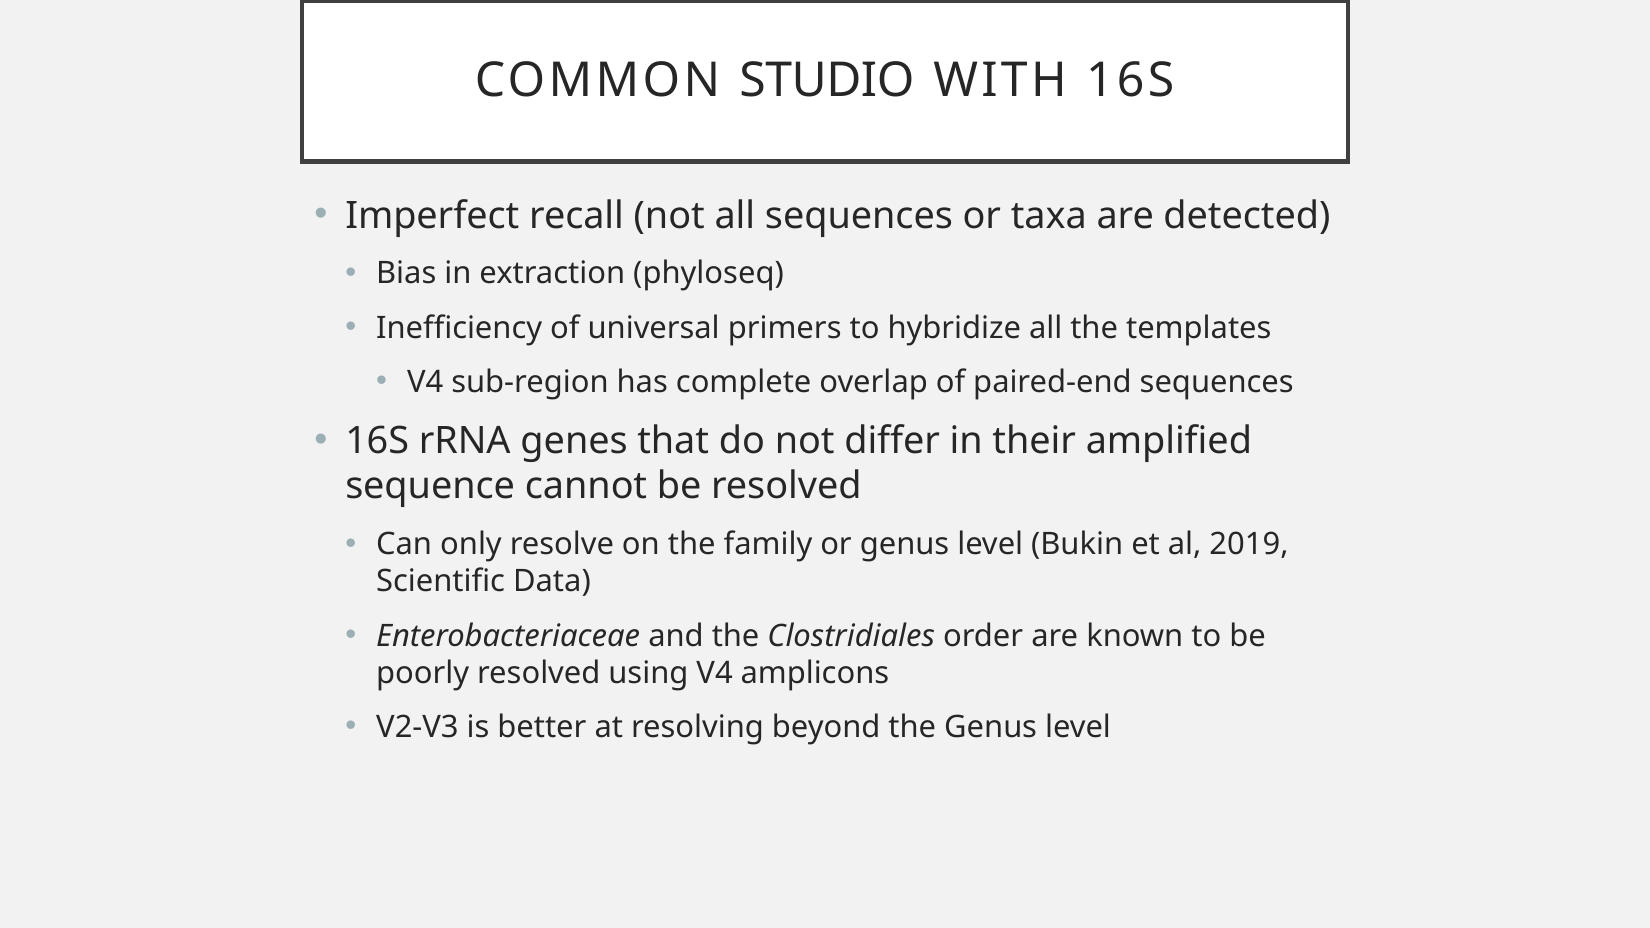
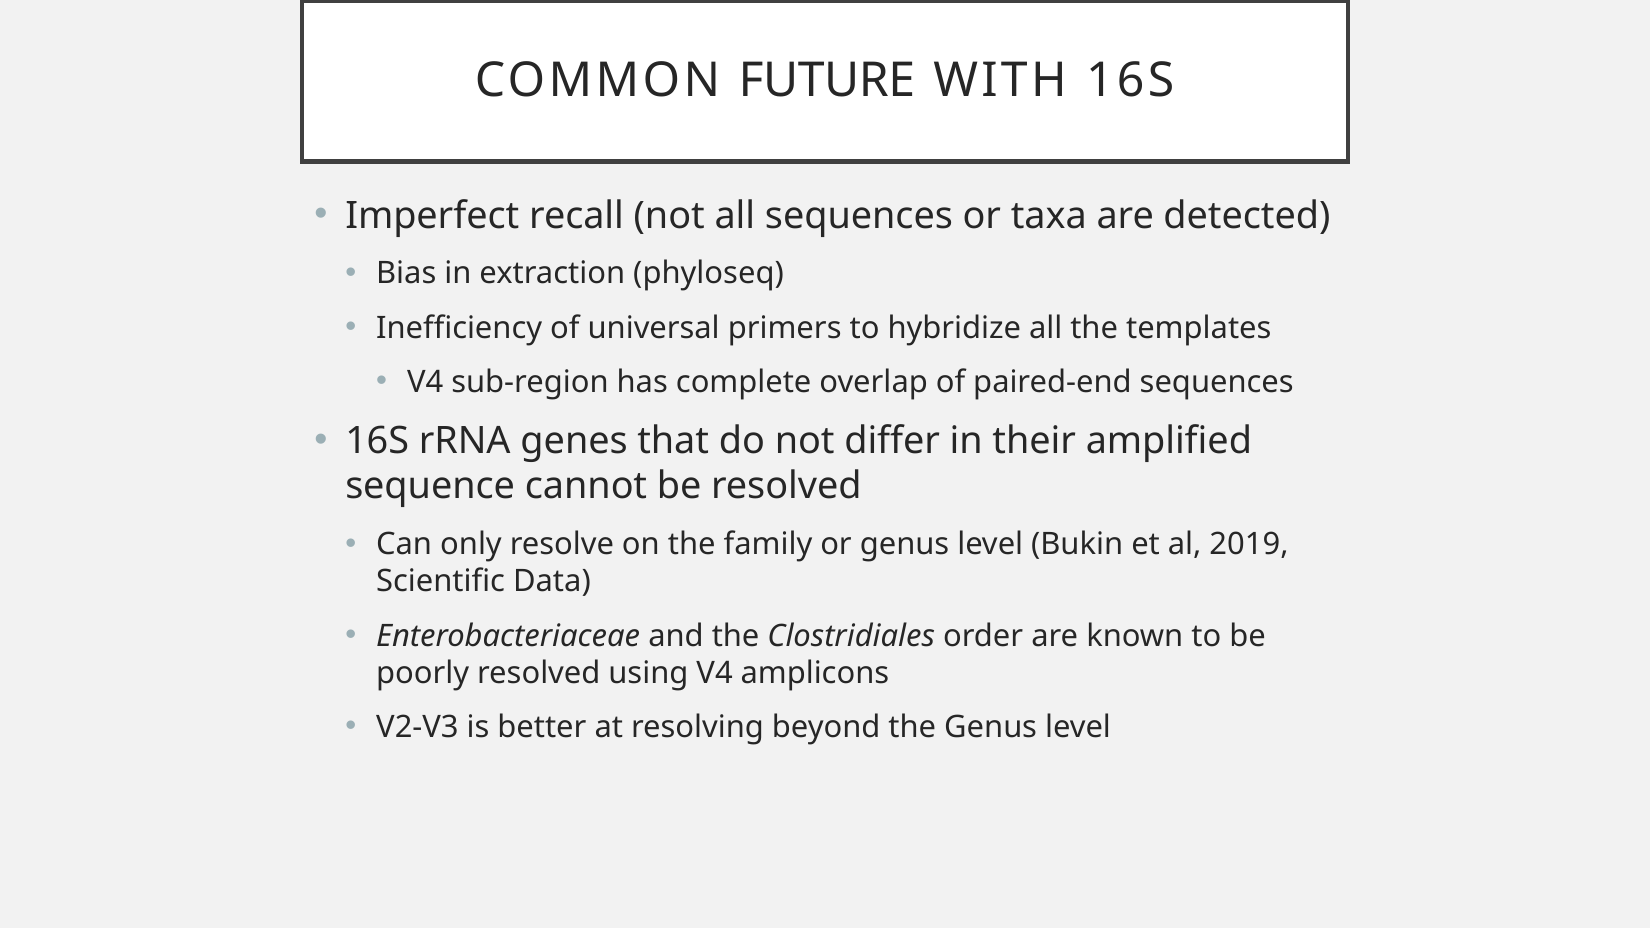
STUDIO: STUDIO -> FUTURE
